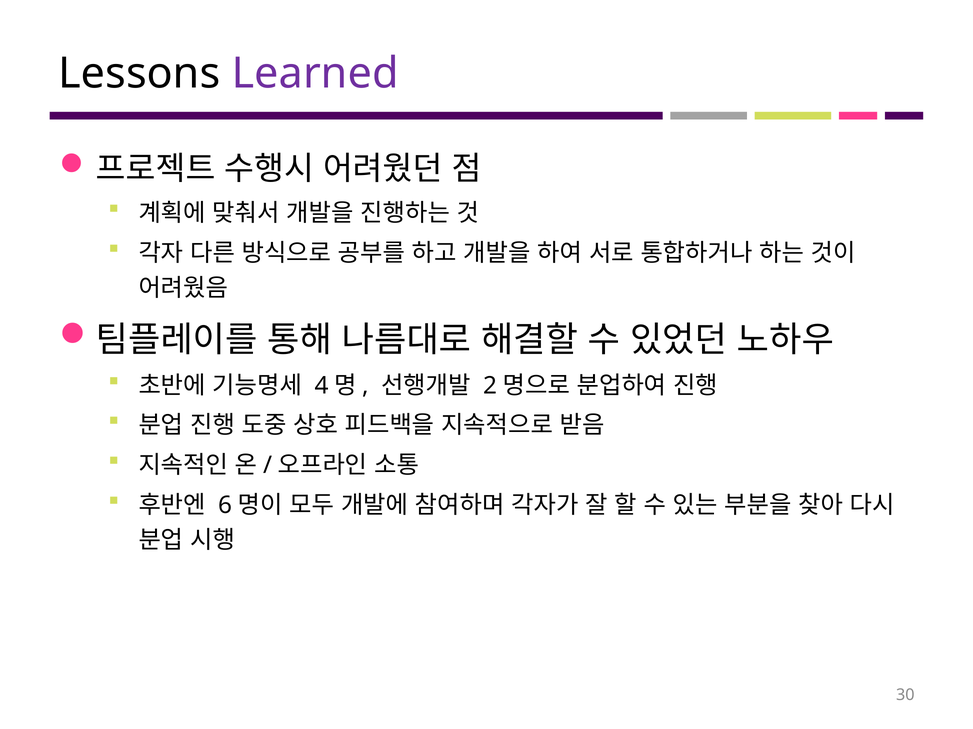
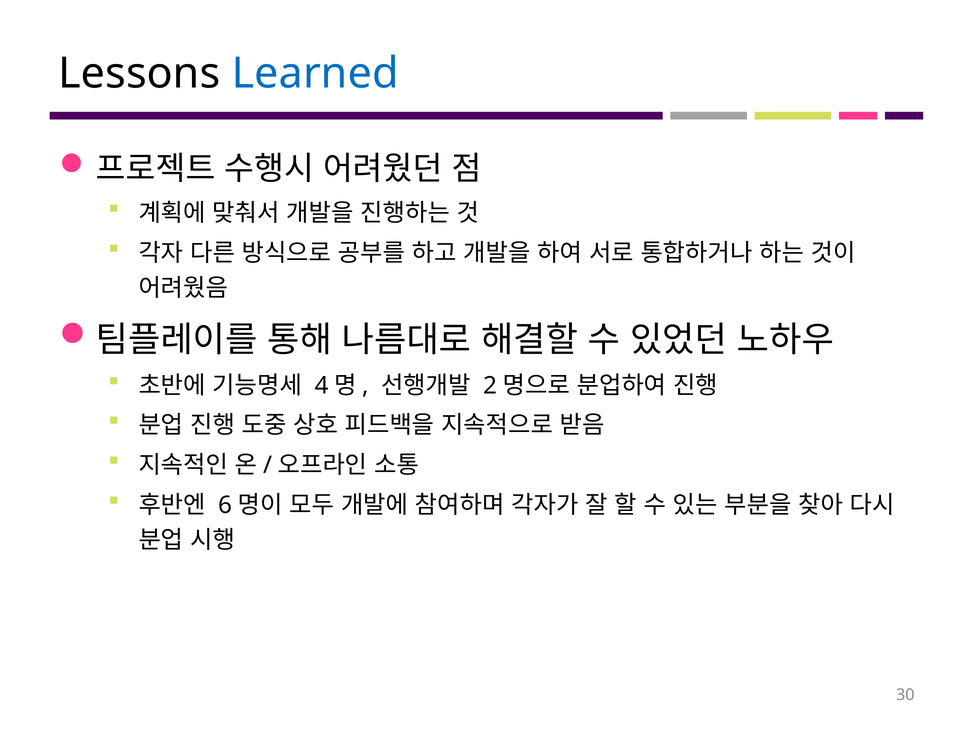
Learned colour: purple -> blue
